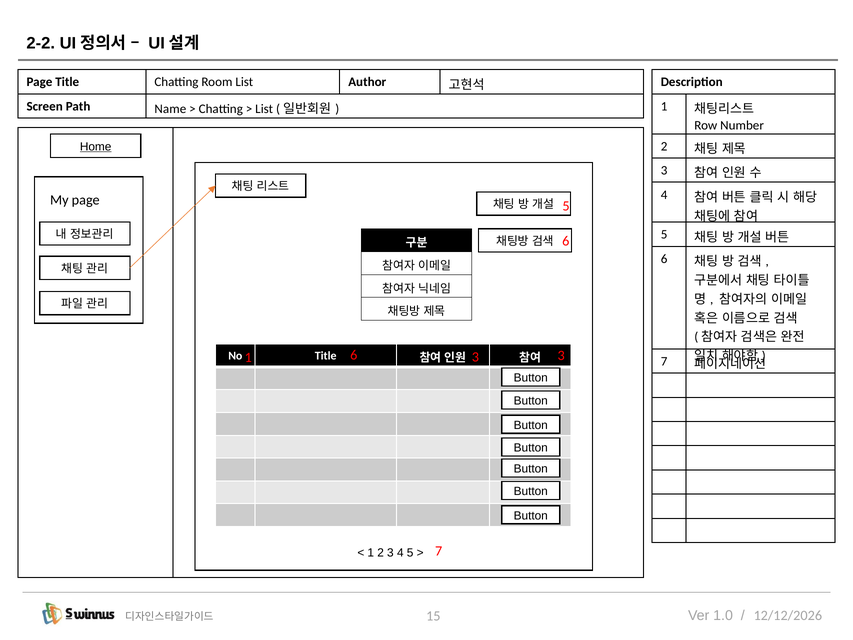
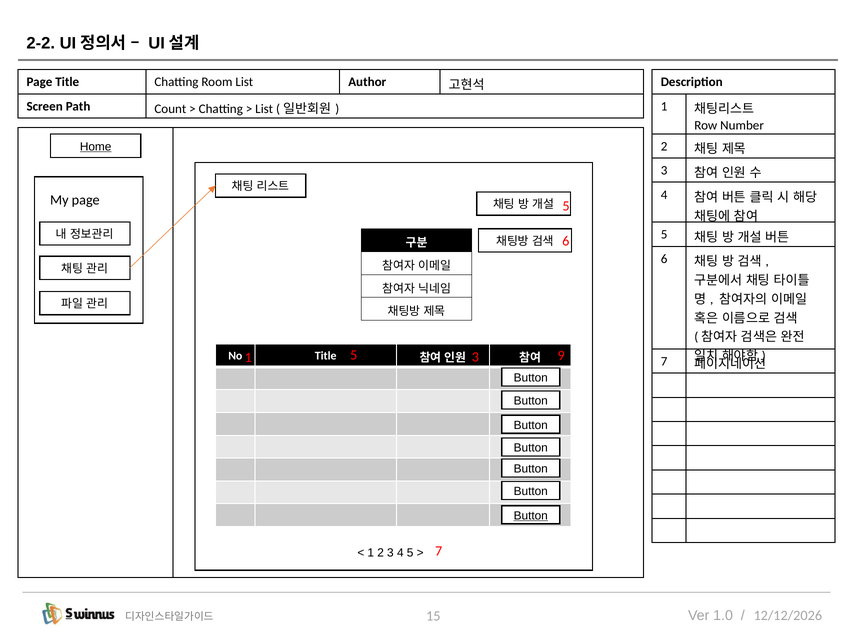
Name: Name -> Count
1 6: 6 -> 5
3 3: 3 -> 9
Button at (531, 515) underline: none -> present
